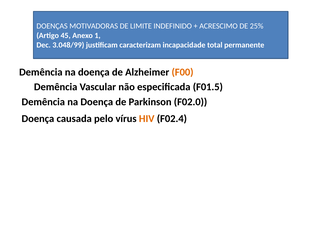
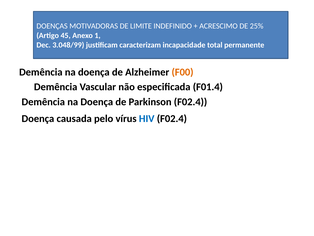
F01.5: F01.5 -> F01.4
Parkinson F02.0: F02.0 -> F02.4
HIV colour: orange -> blue
